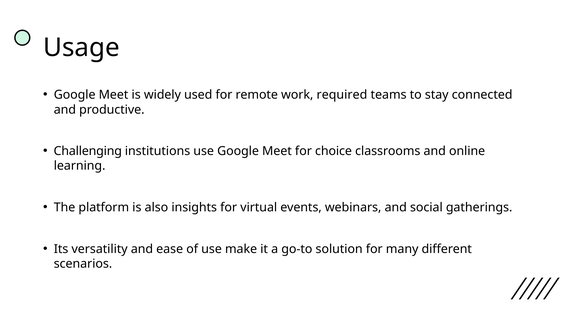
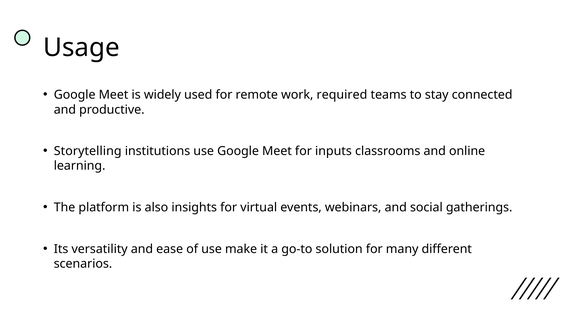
Challenging: Challenging -> Storytelling
choice: choice -> inputs
